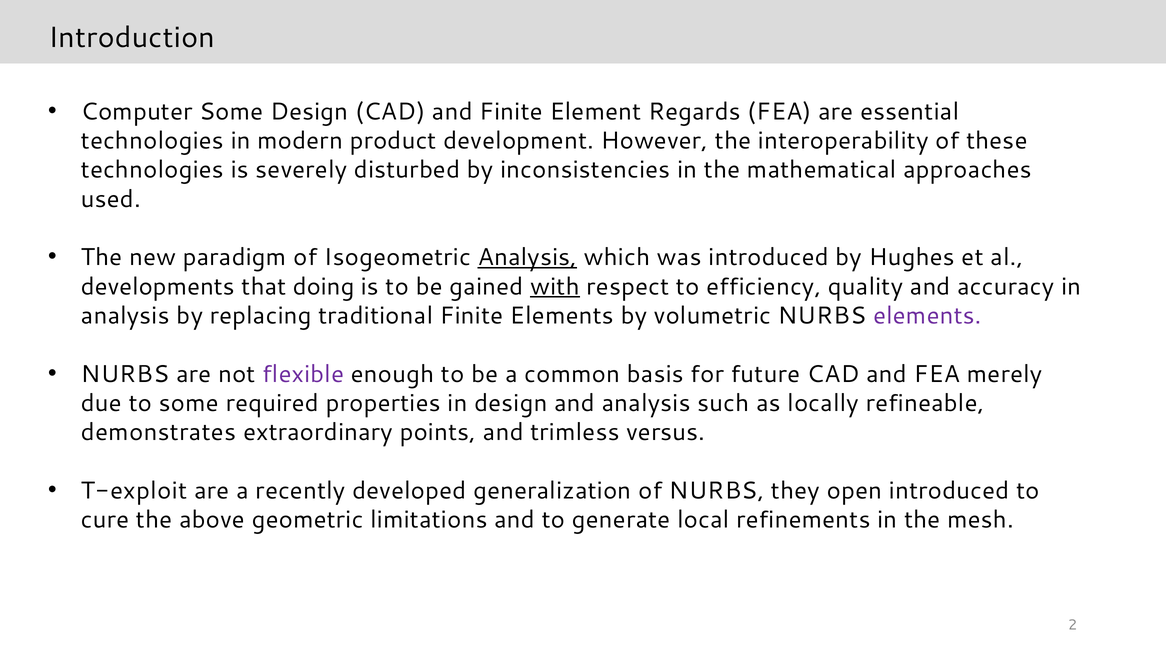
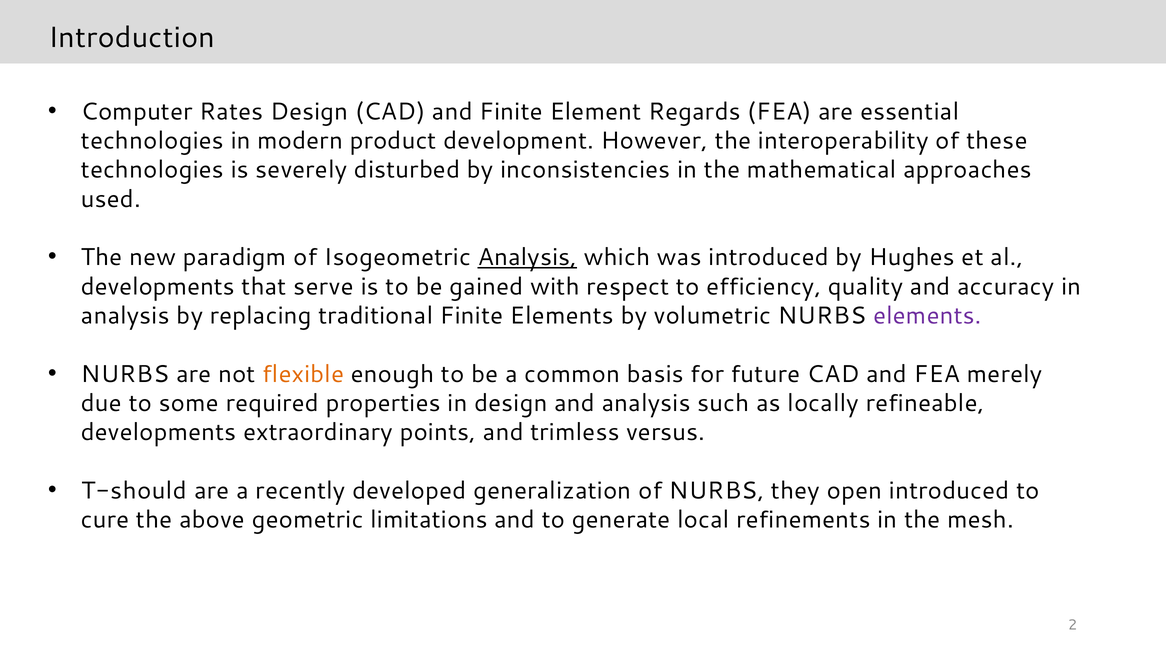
Computer Some: Some -> Rates
doing: doing -> serve
with underline: present -> none
flexible colour: purple -> orange
demonstrates at (159, 432): demonstrates -> developments
T-exploit: T-exploit -> T-should
